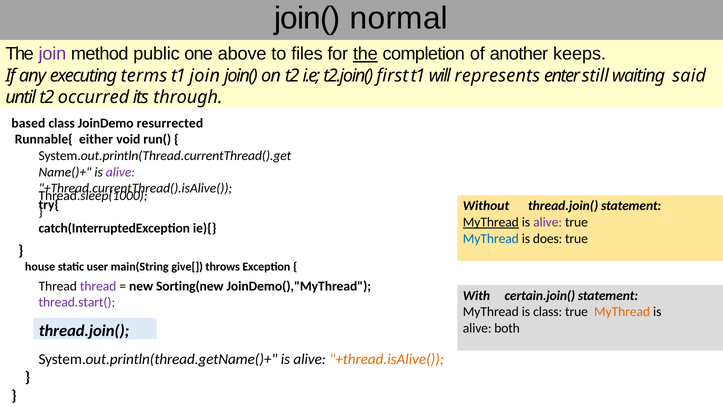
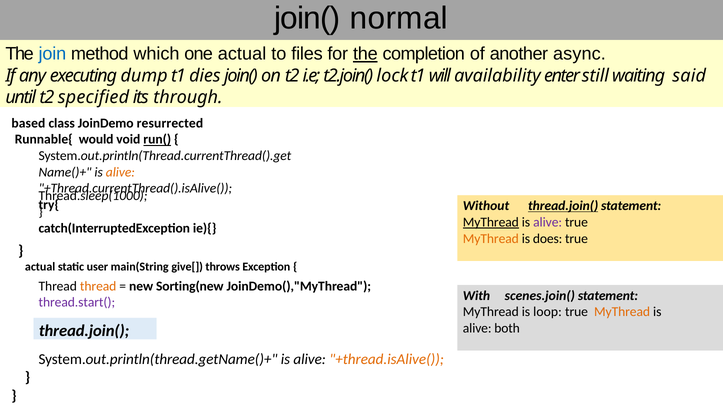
join at (52, 54) colour: purple -> blue
public: public -> which
one above: above -> actual
keeps: keeps -> async
terms: terms -> dump
t1 join: join -> dies
first: first -> lock
represents: represents -> availability
occurred: occurred -> specified
either: either -> would
run( underline: none -> present
alive at (120, 172) colour: purple -> orange
thread.join( at (563, 206) underline: none -> present
MyThread at (491, 238) colour: blue -> orange
house at (40, 267): house -> actual
thread at (98, 286) colour: purple -> orange
certain.join(: certain.join( -> scenes.join(
is class: class -> loop
